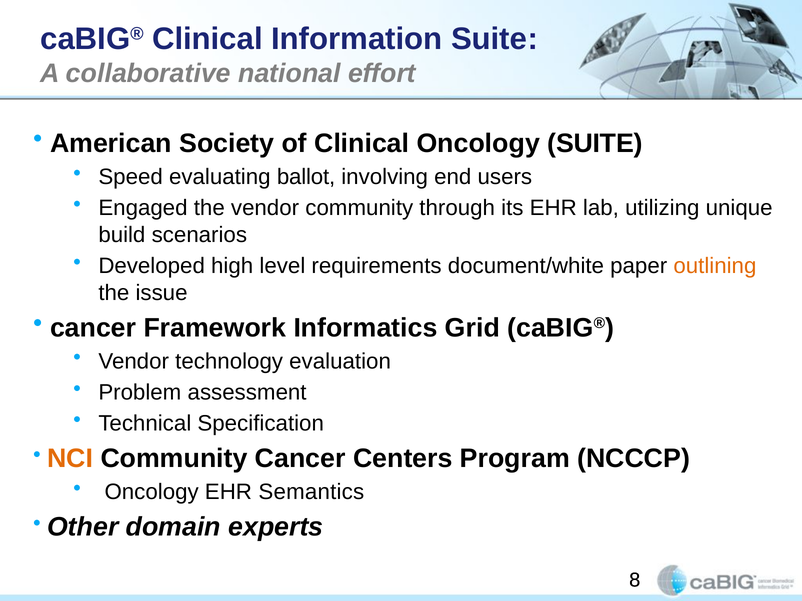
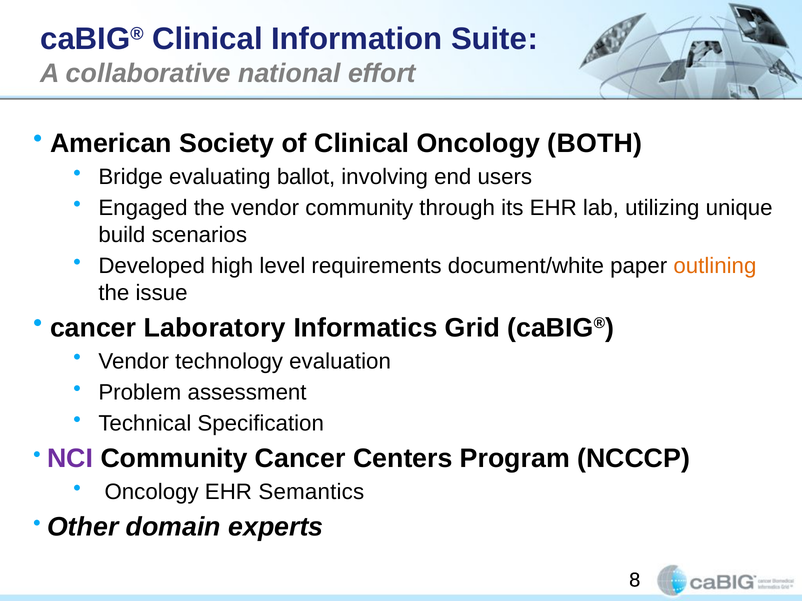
Oncology SUITE: SUITE -> BOTH
Speed: Speed -> Bridge
Framework: Framework -> Laboratory
NCI colour: orange -> purple
